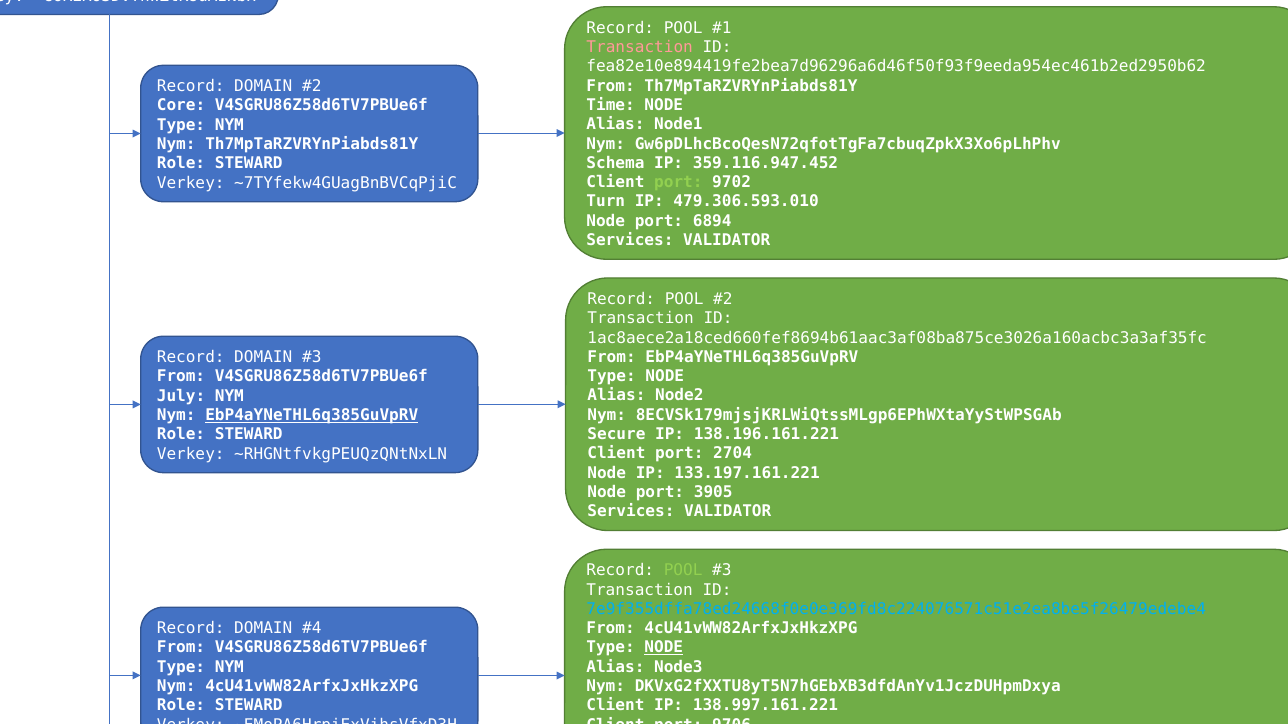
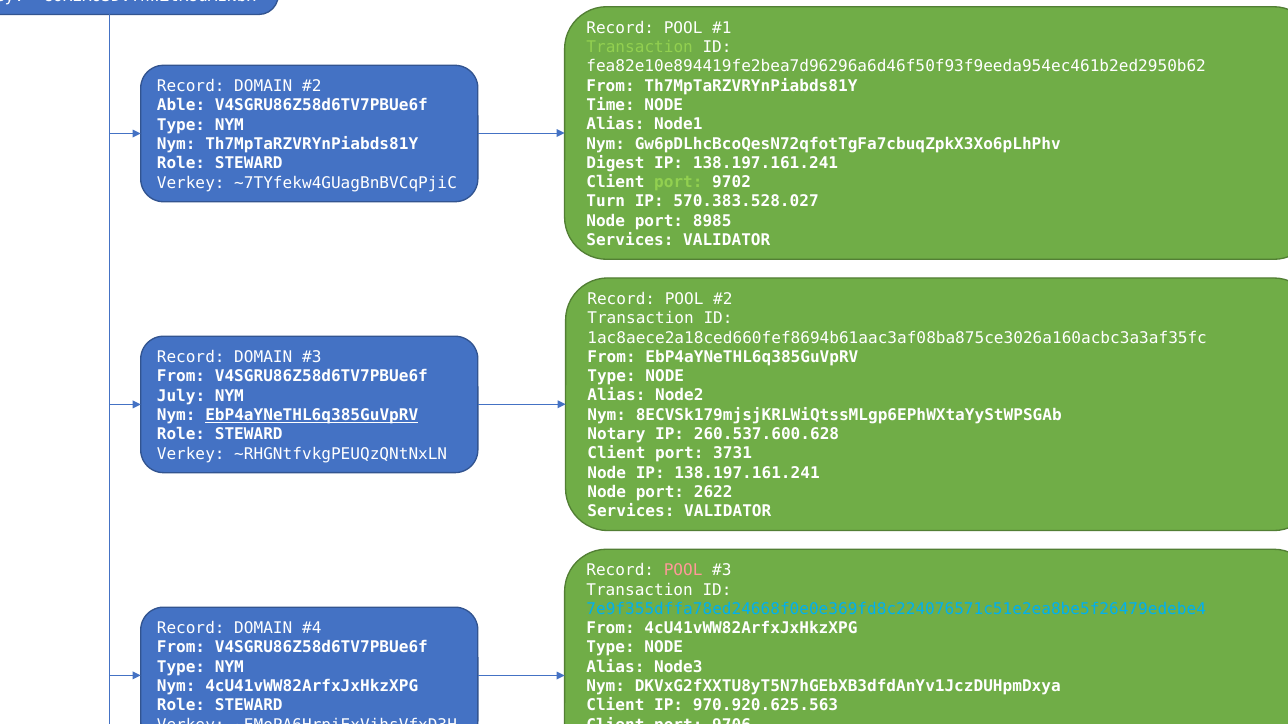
Transaction at (640, 47) colour: pink -> light green
Core: Core -> Able
Schema: Schema -> Digest
359.116.947.452 at (766, 163): 359.116.947.452 -> 138.197.161.241
479.306.593.010: 479.306.593.010 -> 570.383.528.027
6894: 6894 -> 8985
Secure: Secure -> Notary
138.196.161.221: 138.196.161.221 -> 260.537.600.628
2704: 2704 -> 3731
Node IP 133.197.161.221: 133.197.161.221 -> 138.197.161.241
3905: 3905 -> 2622
POOL at (683, 571) colour: light green -> pink
NODE at (664, 648) underline: present -> none
138.997.161.221: 138.997.161.221 -> 970.920.625.563
